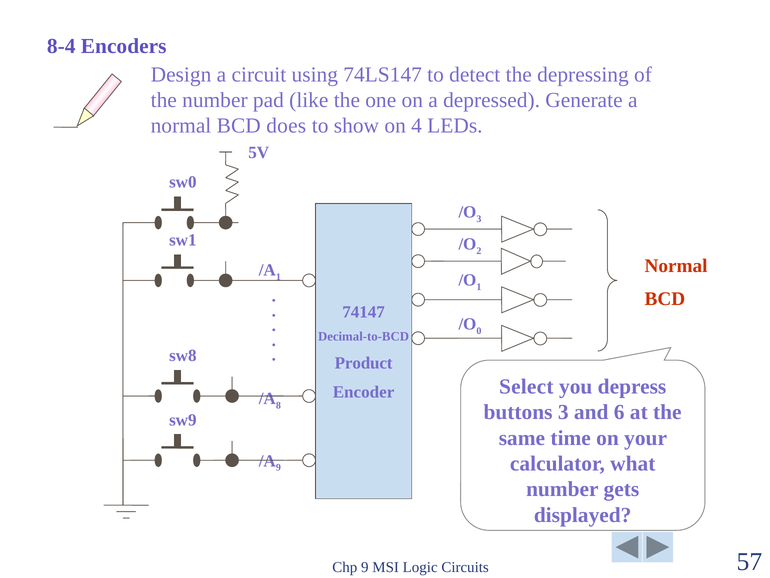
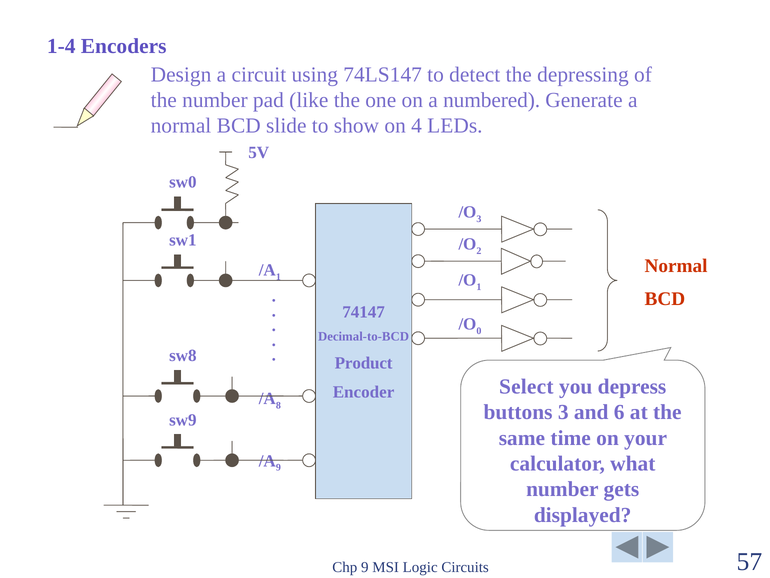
8-4: 8-4 -> 1-4
depressed: depressed -> numbered
does: does -> slide
